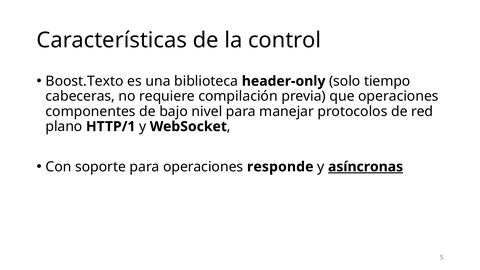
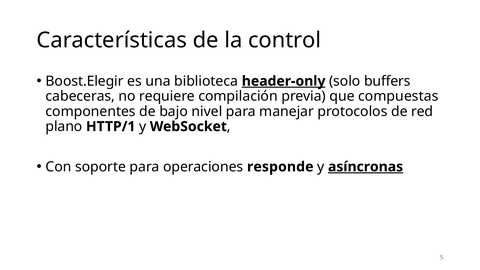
Boost.Texto: Boost.Texto -> Boost.Elegir
header-only underline: none -> present
tiempo: tiempo -> buffers
que operaciones: operaciones -> compuestas
